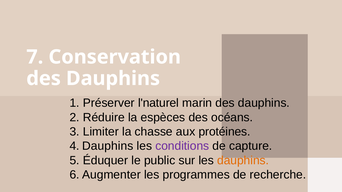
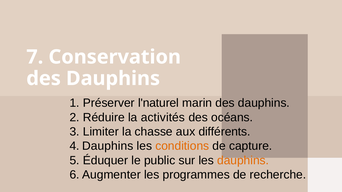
espèces: espèces -> activités
protéines: protéines -> différents
conditions colour: purple -> orange
